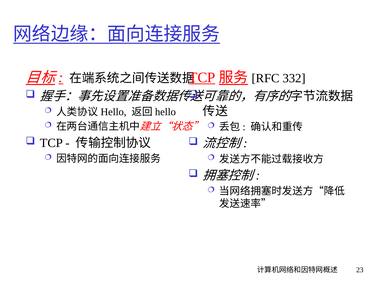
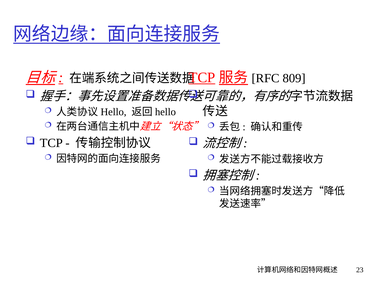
332: 332 -> 809
